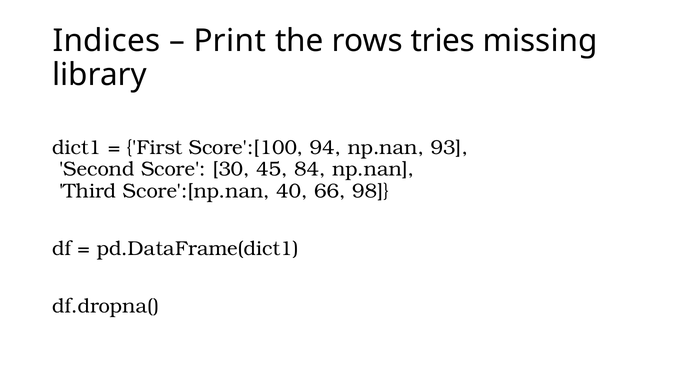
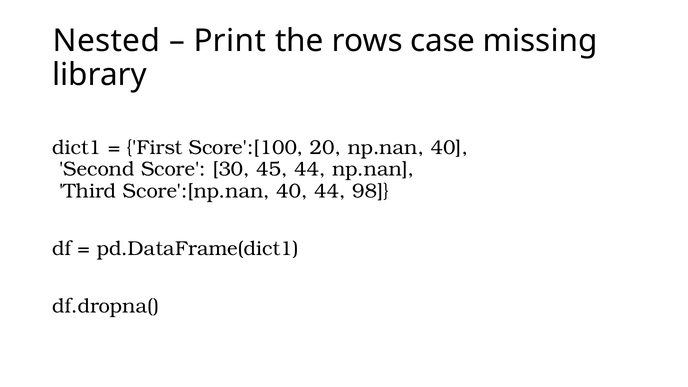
Indices: Indices -> Nested
tries: tries -> case
94: 94 -> 20
np.nan 93: 93 -> 40
45 84: 84 -> 44
40 66: 66 -> 44
